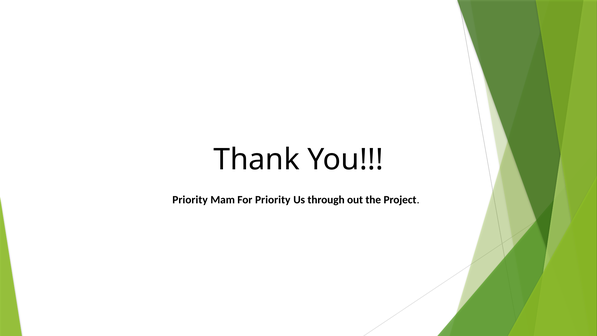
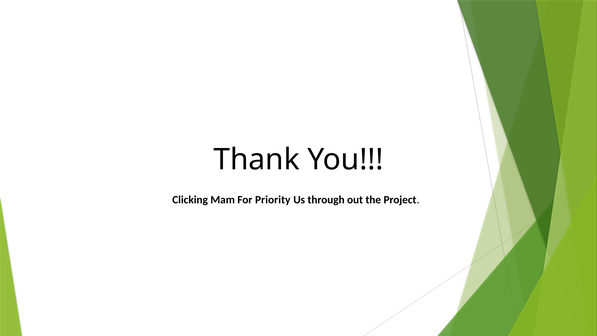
Priority at (190, 200): Priority -> Clicking
